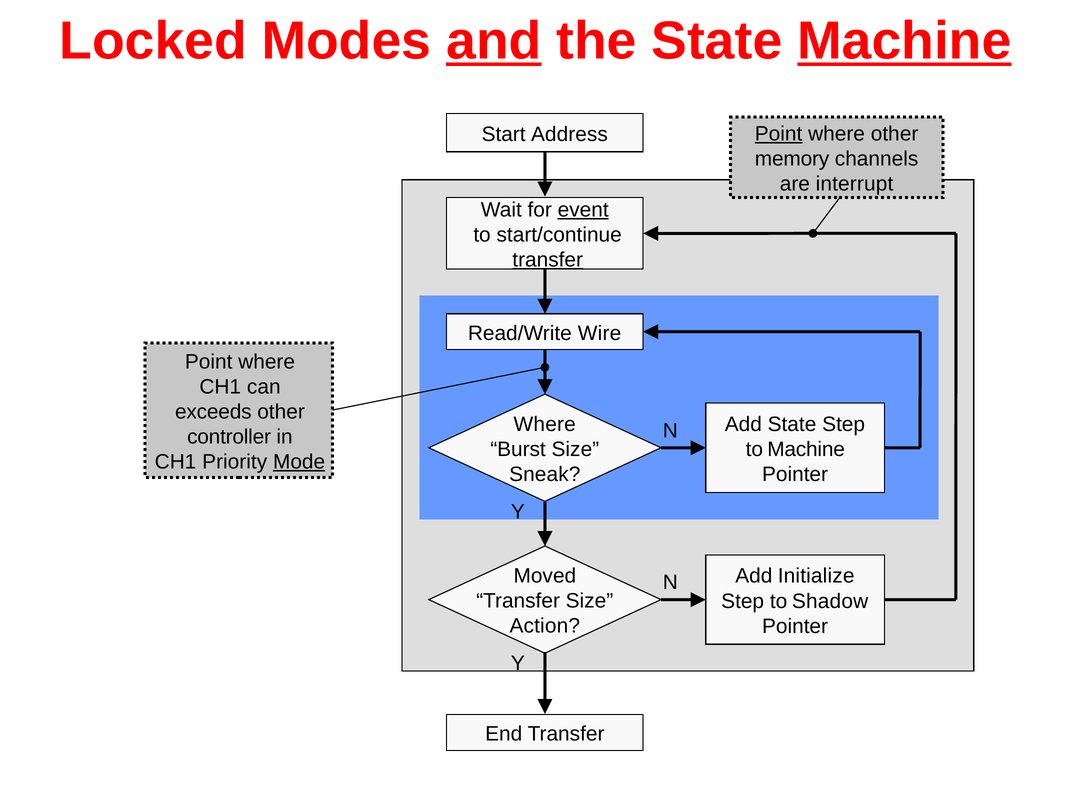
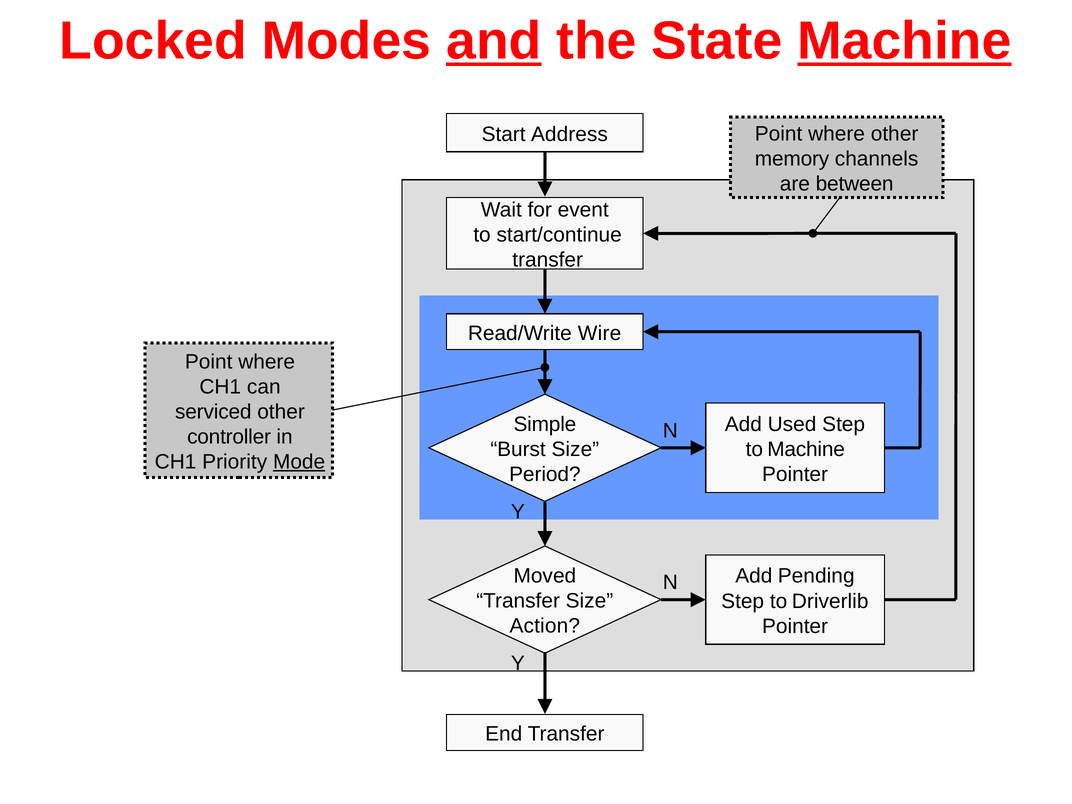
Point at (779, 134) underline: present -> none
interrupt: interrupt -> between
event underline: present -> none
transfer at (548, 260) underline: present -> none
exceeds: exceeds -> serviced
Where at (545, 424): Where -> Simple
Add State: State -> Used
Sneak: Sneak -> Period
Initialize: Initialize -> Pending
Shadow: Shadow -> Driverlib
